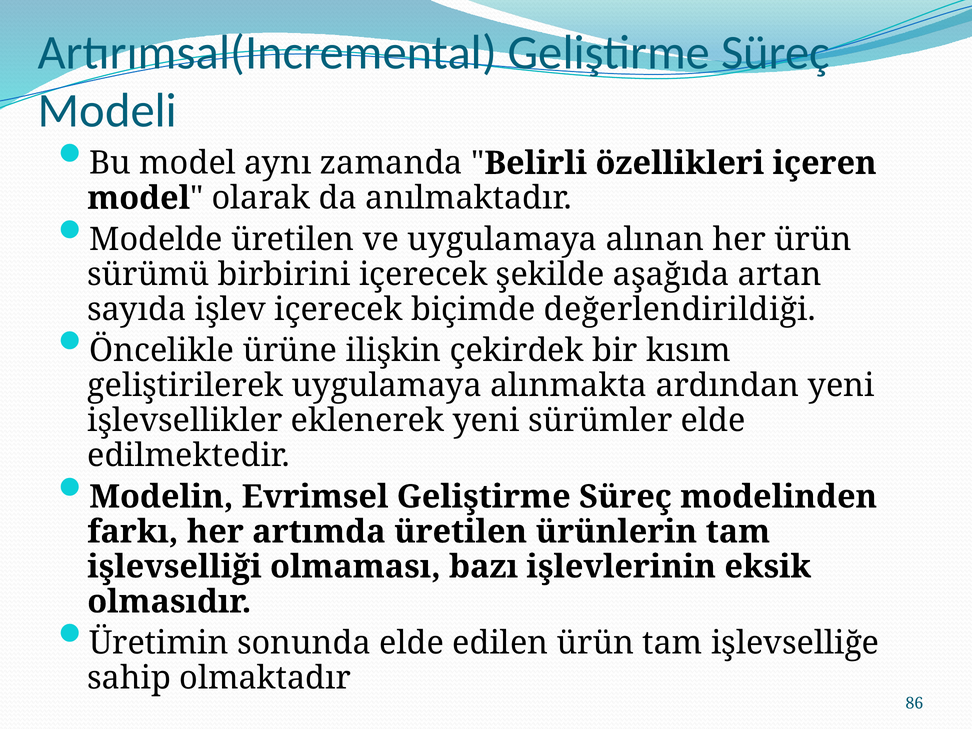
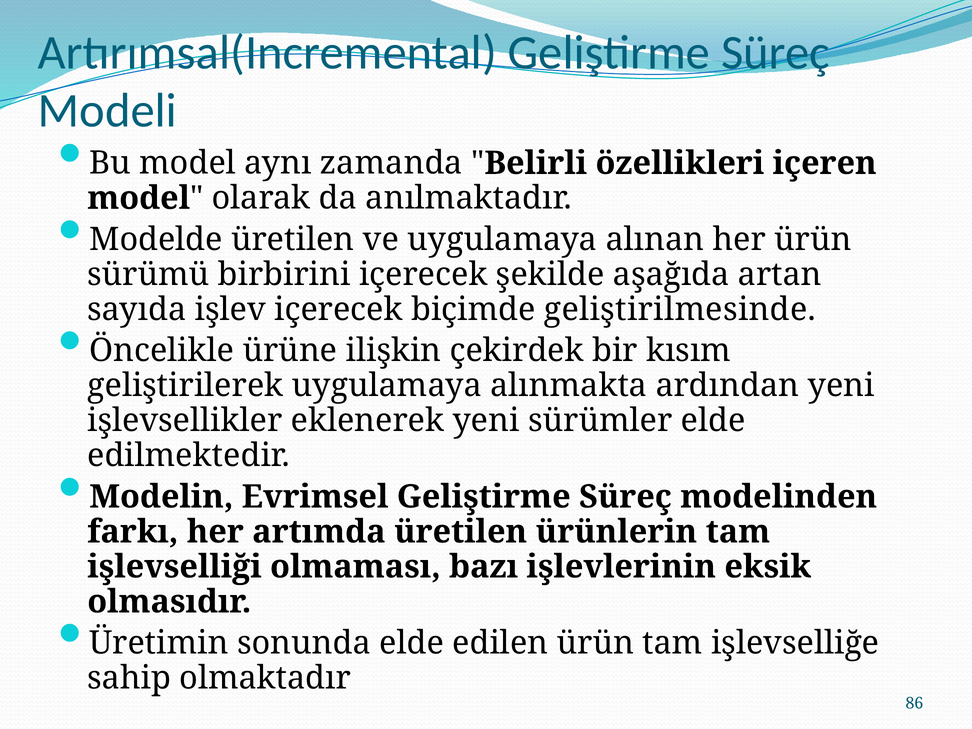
değerlendirildiği: değerlendirildiği -> geliştirilmesinde
